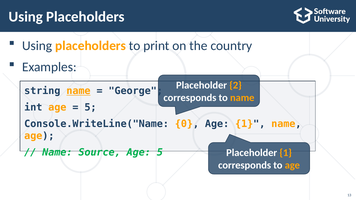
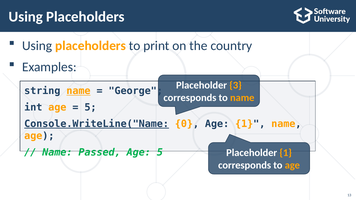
2: 2 -> 3
Console.WriteLine("Name underline: none -> present
Source: Source -> Passed
